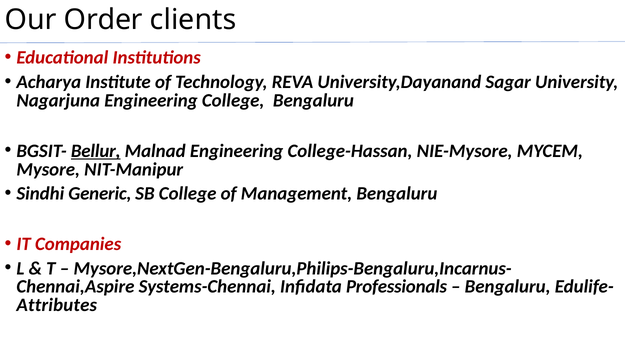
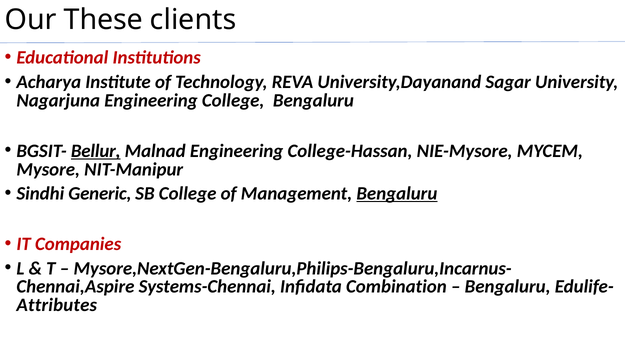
Order: Order -> These
Bengaluru at (397, 193) underline: none -> present
Professionals: Professionals -> Combination
